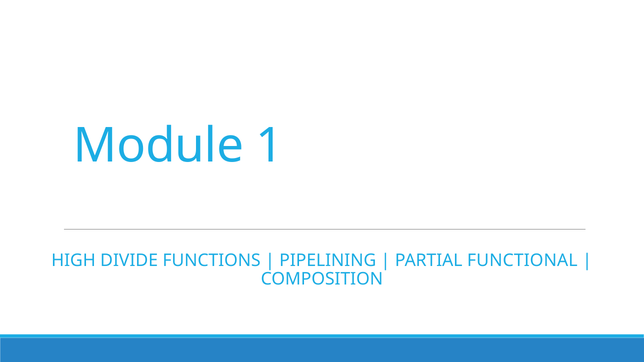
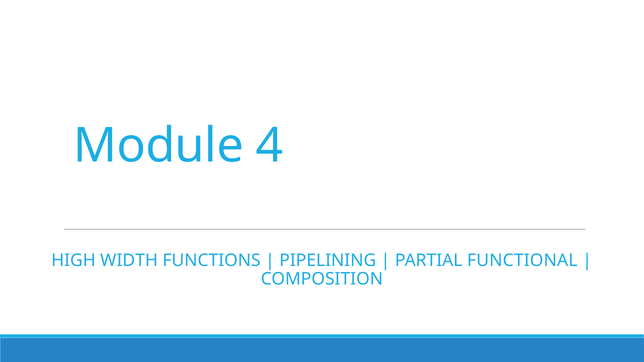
1: 1 -> 4
DIVIDE: DIVIDE -> WIDTH
